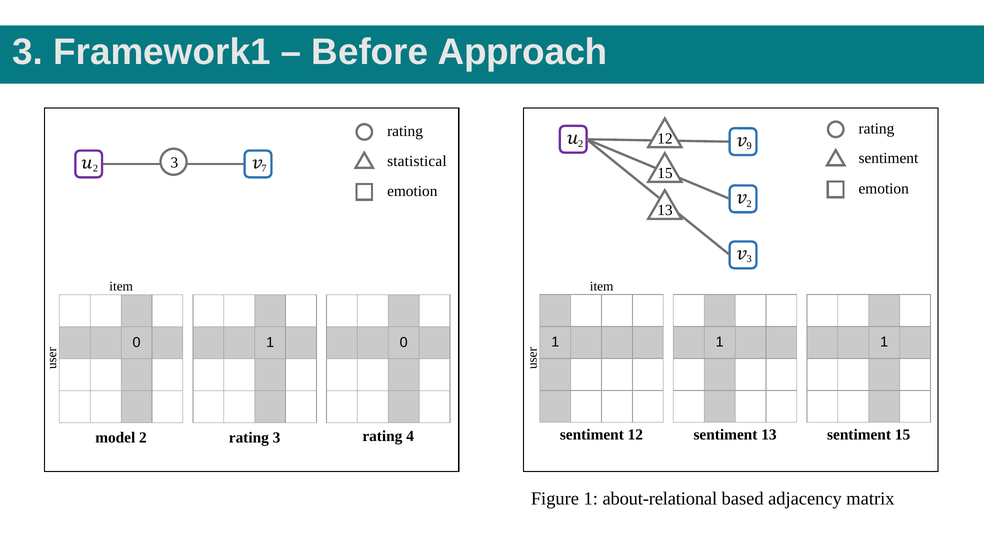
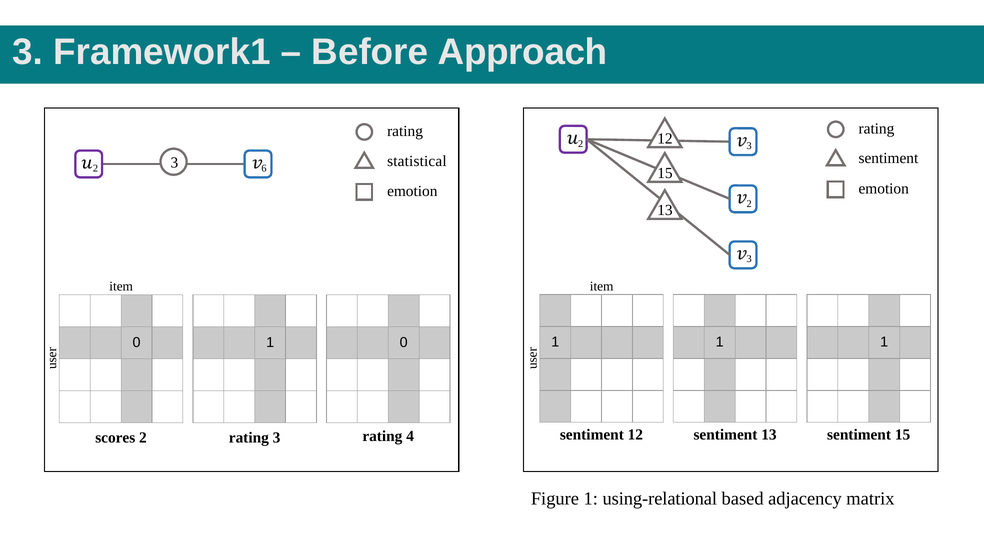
9 at (749, 146): 9 -> 3
7: 7 -> 6
model: model -> scores
about-relational: about-relational -> using-relational
